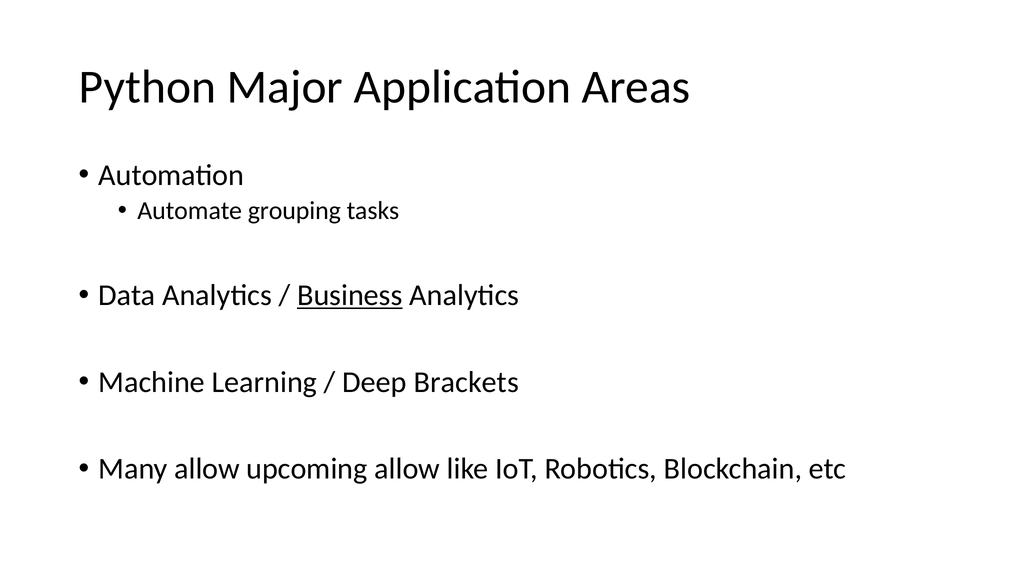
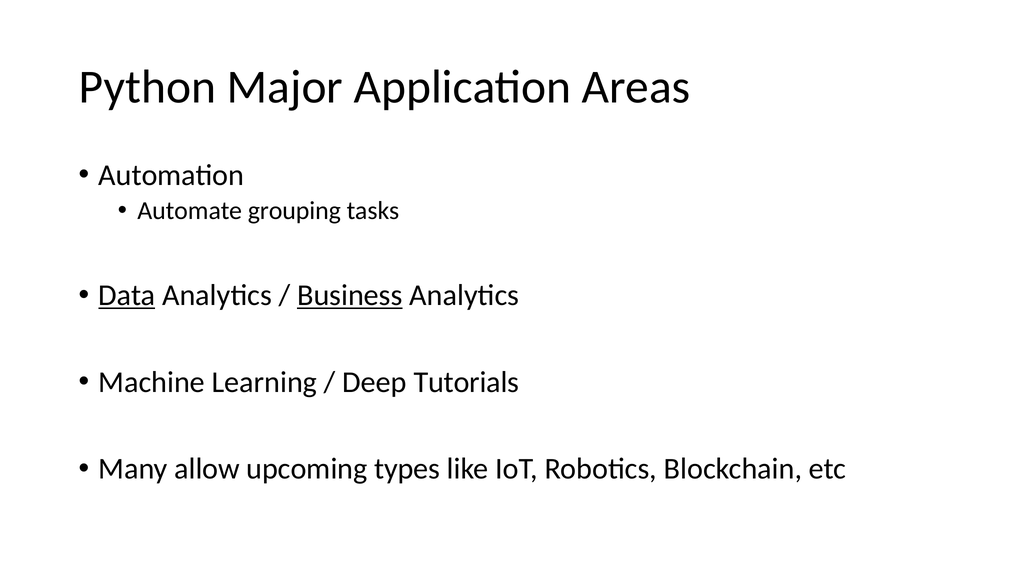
Data underline: none -> present
Brackets: Brackets -> Tutorials
upcoming allow: allow -> types
